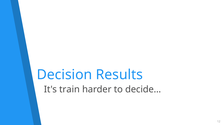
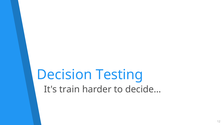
Results: Results -> Testing
